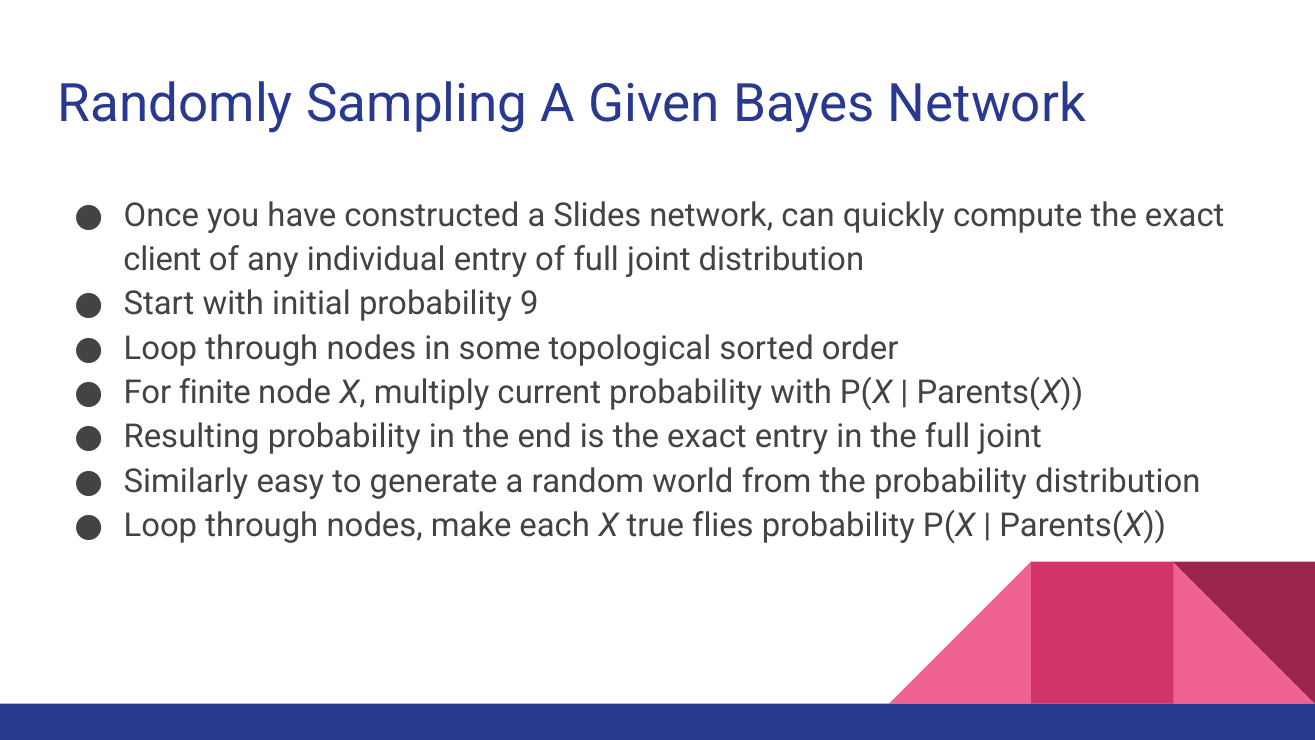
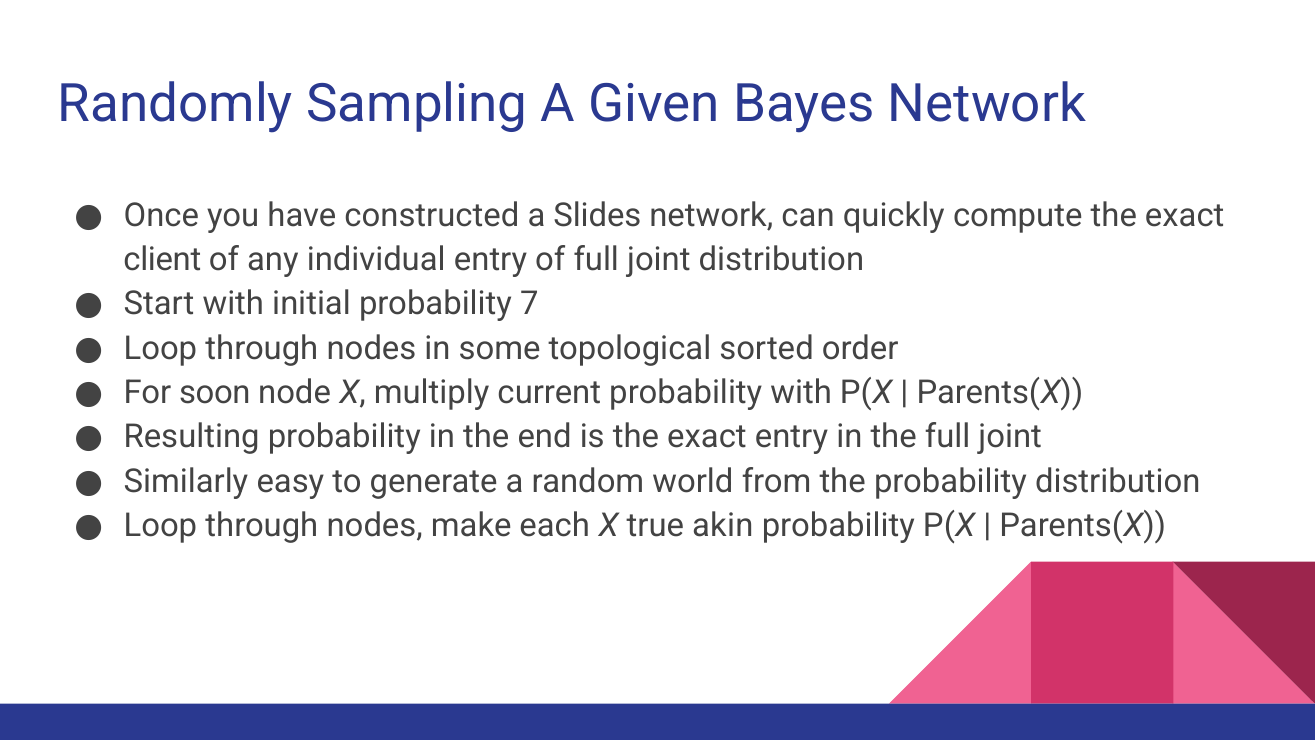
9: 9 -> 7
finite: finite -> soon
flies: flies -> akin
